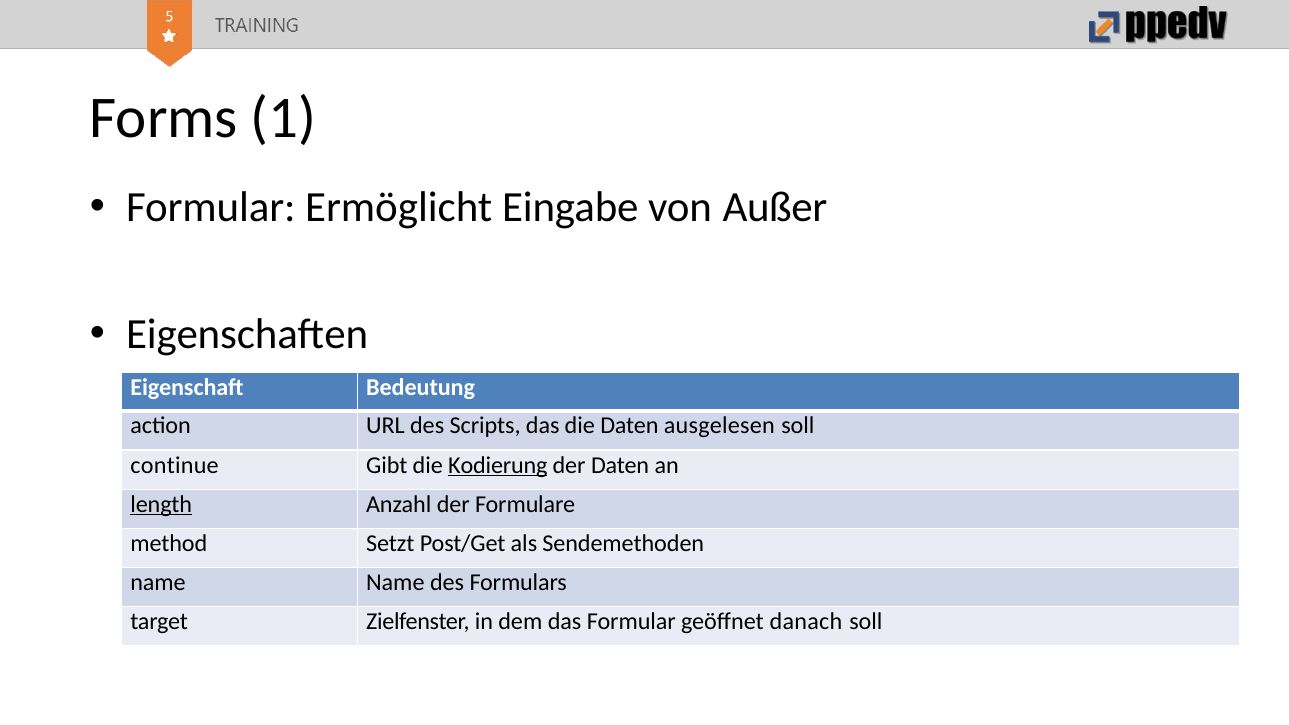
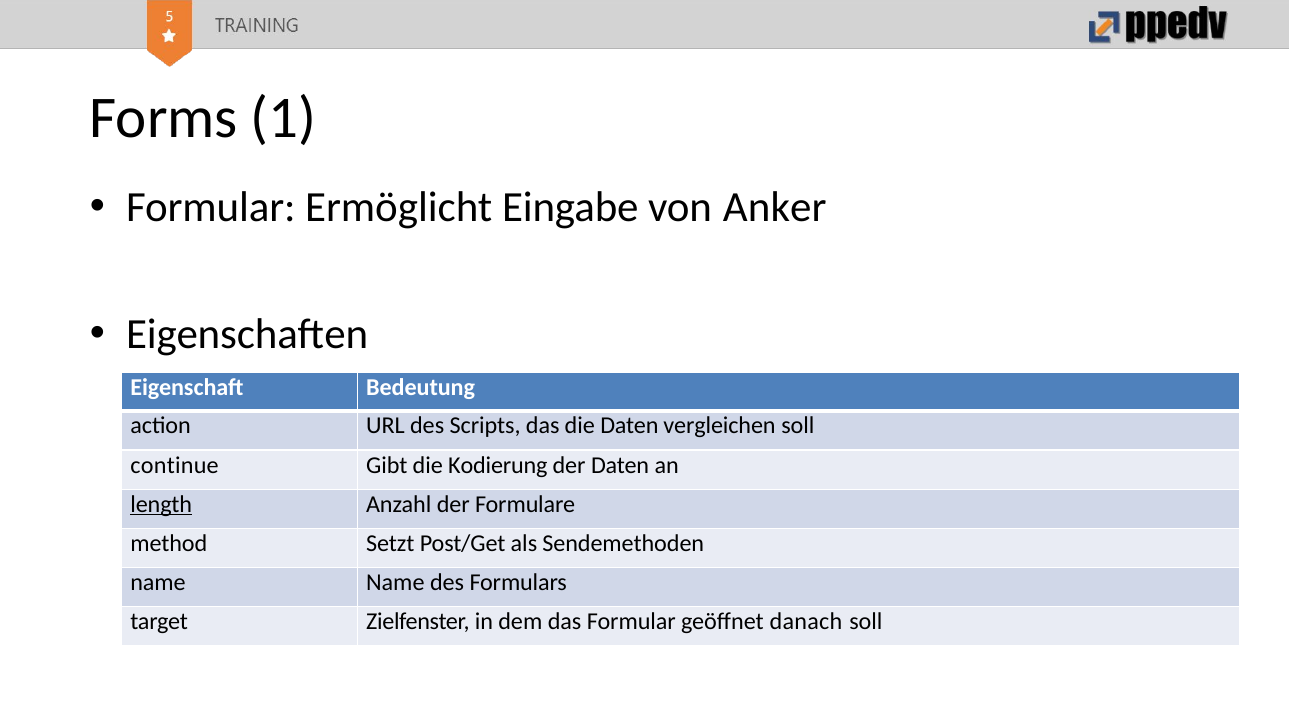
Außer: Außer -> Anker
ausgelesen: ausgelesen -> vergleichen
Kodierung underline: present -> none
